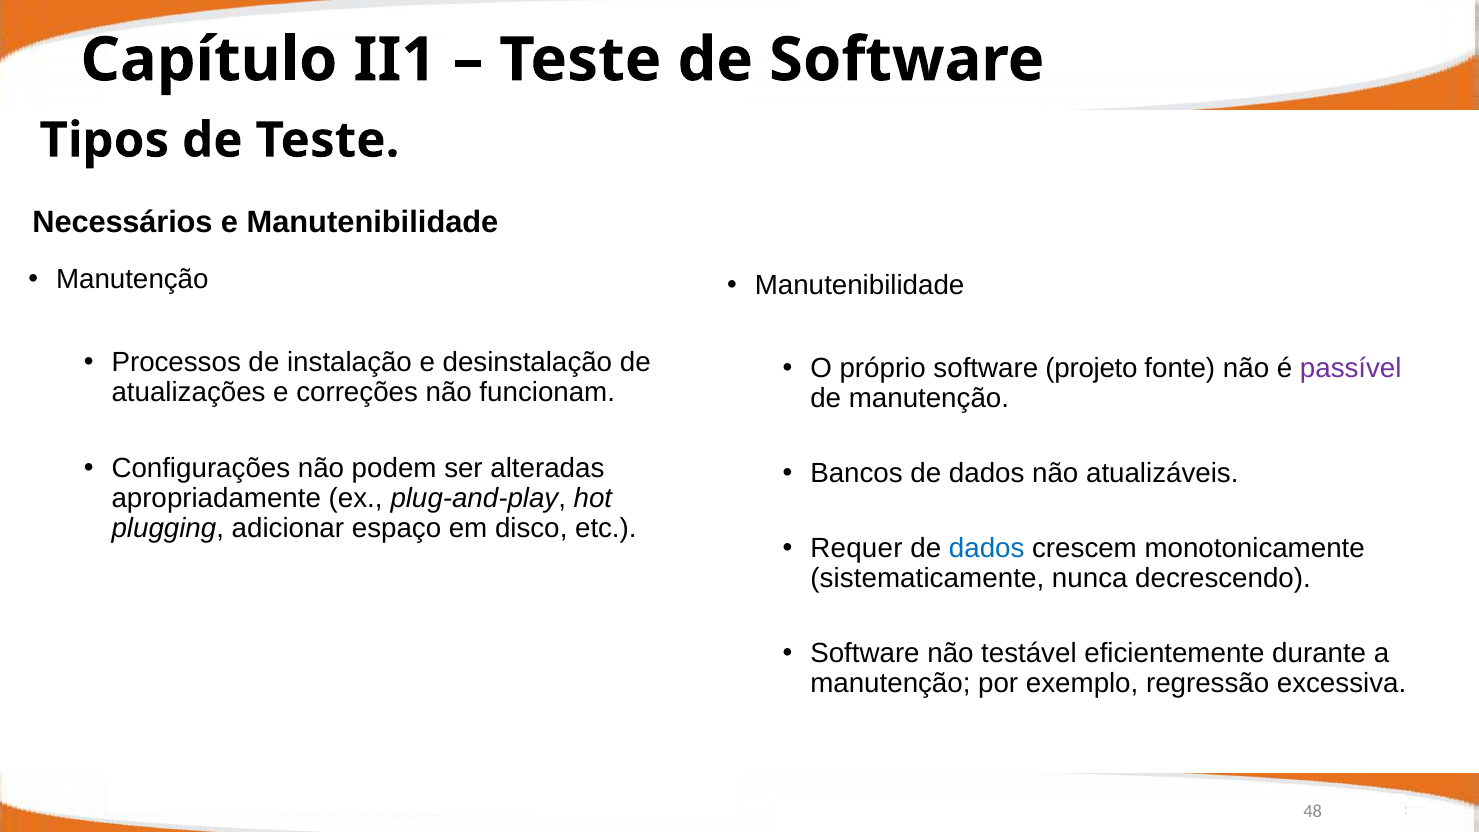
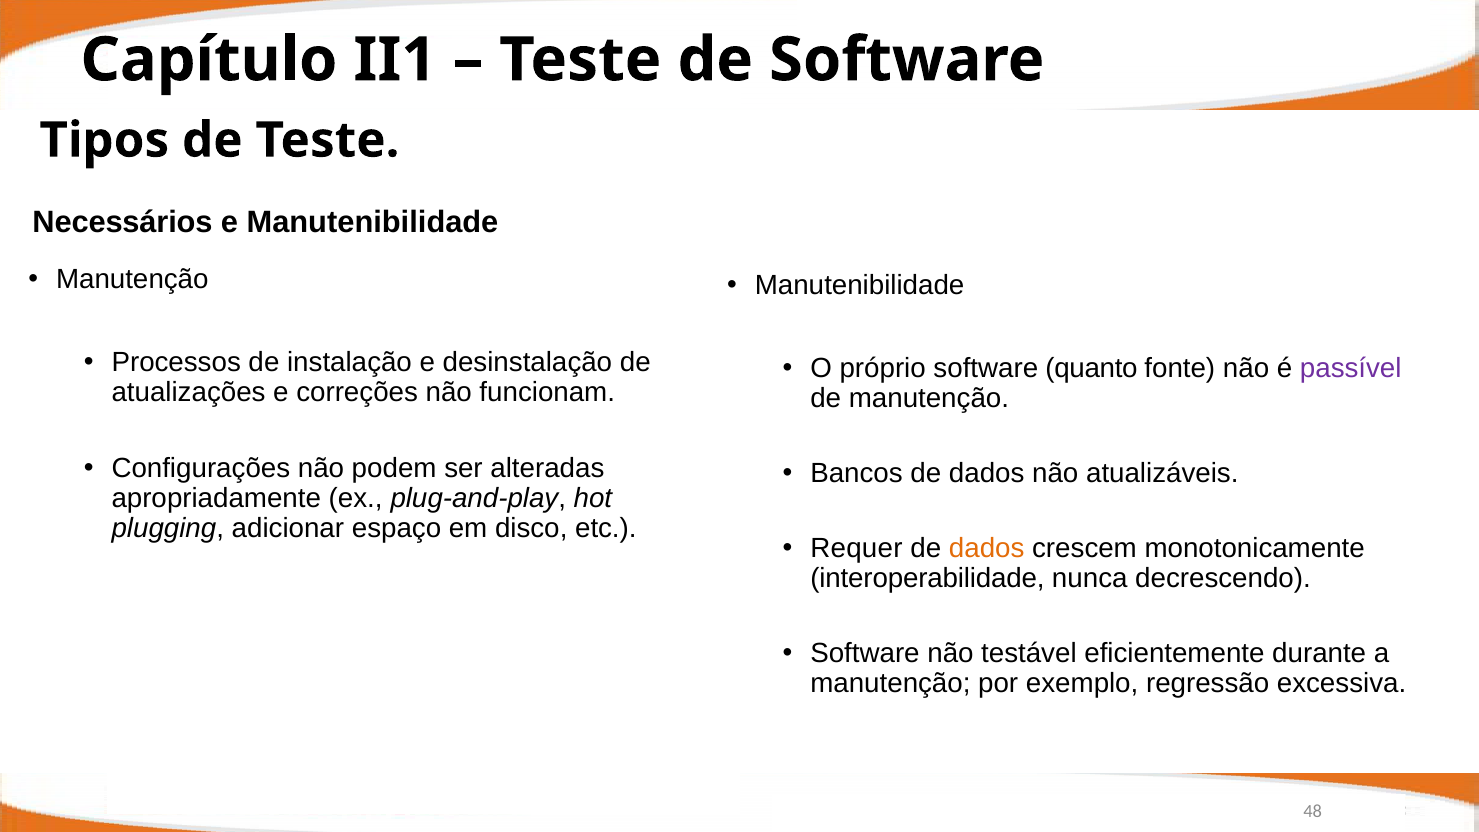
projeto: projeto -> quanto
dados at (987, 549) colour: blue -> orange
sistematicamente: sistematicamente -> interoperabilidade
